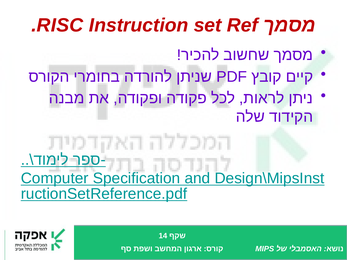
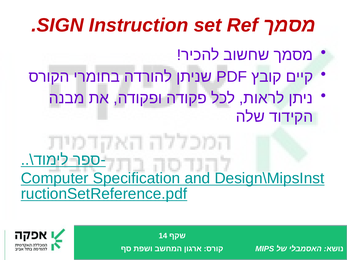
RISC: RISC -> SIGN
